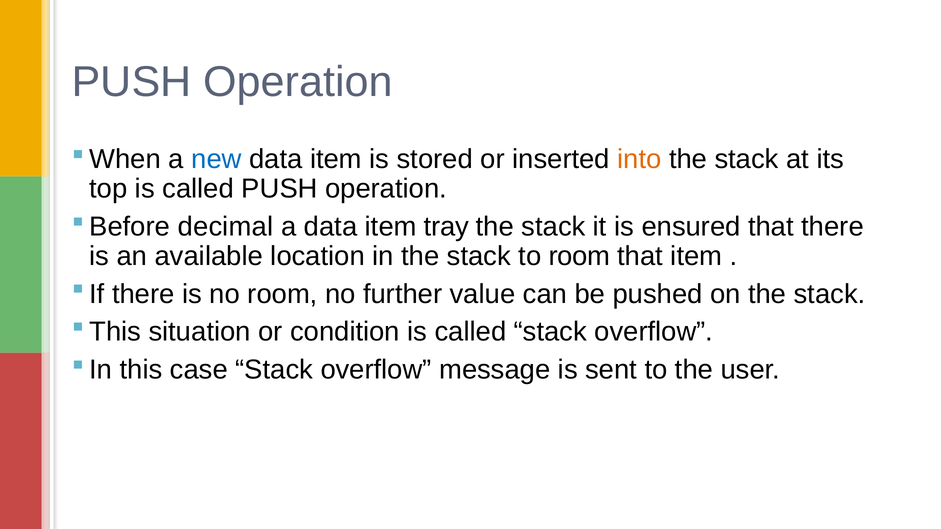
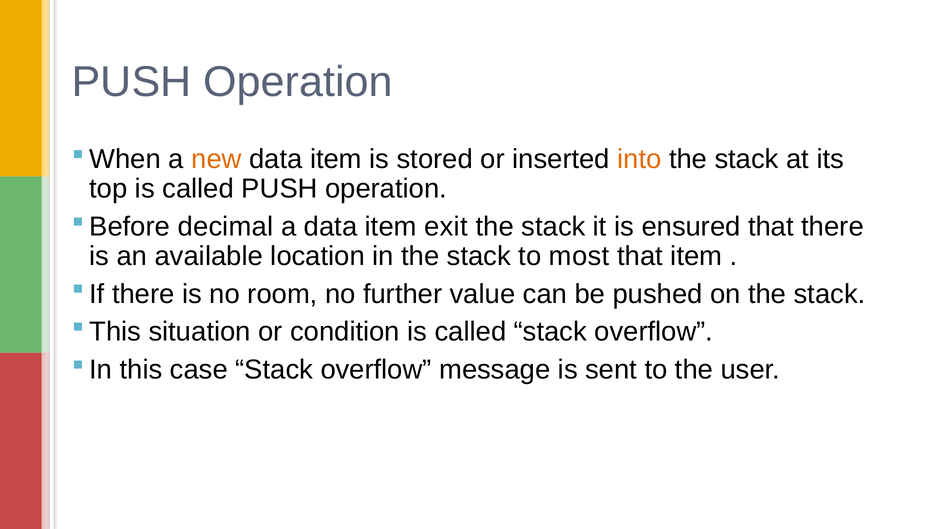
new colour: blue -> orange
tray: tray -> exit
to room: room -> most
